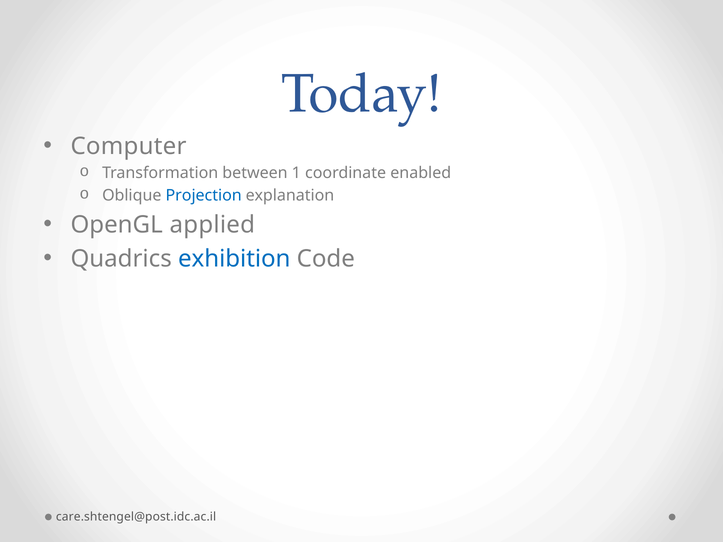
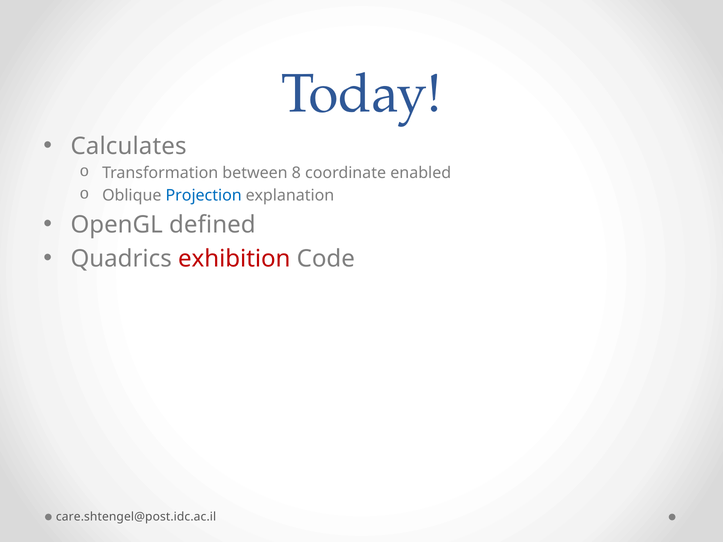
Computer: Computer -> Calculates
1: 1 -> 8
applied: applied -> defined
exhibition colour: blue -> red
